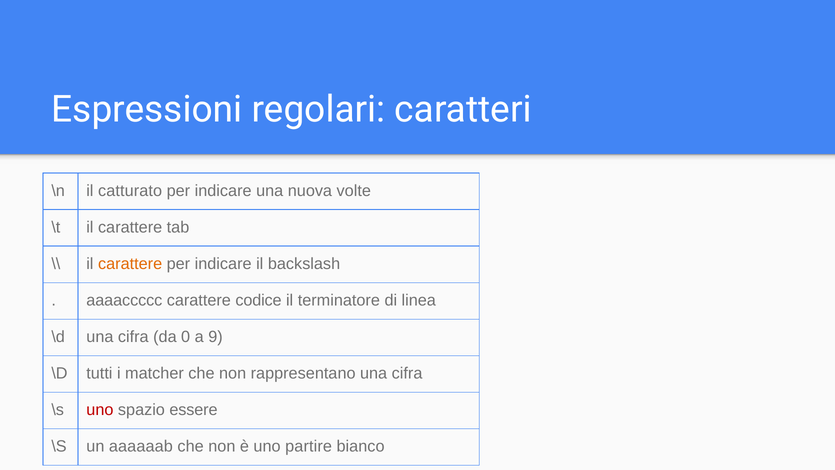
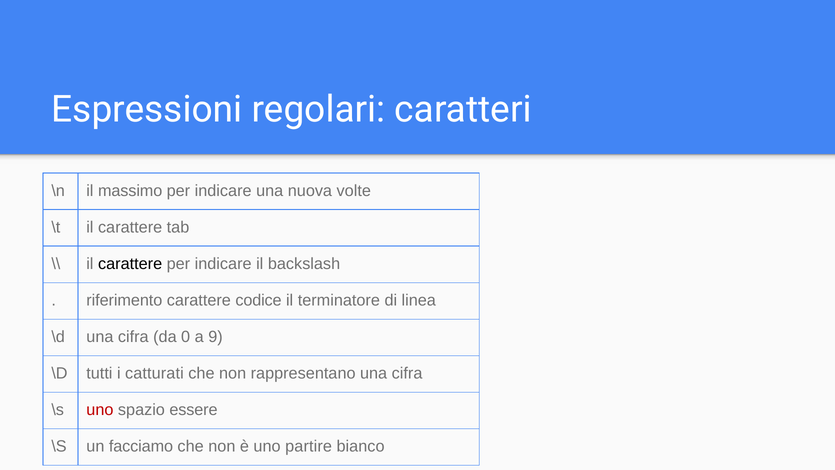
catturato: catturato -> massimo
carattere at (130, 264) colour: orange -> black
aaaaccccc: aaaaccccc -> riferimento
matcher: matcher -> catturati
aaaaaab: aaaaaab -> facciamo
